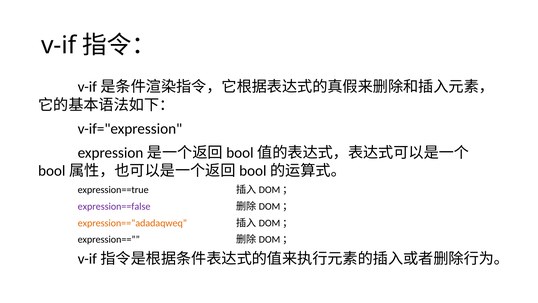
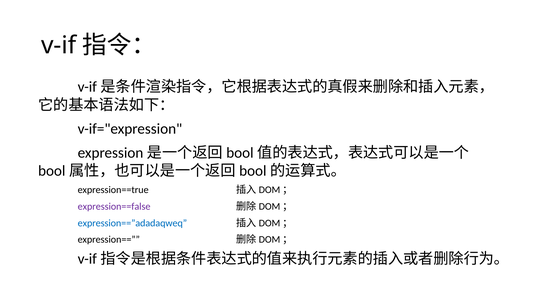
expression==”adadaqweq colour: orange -> blue
